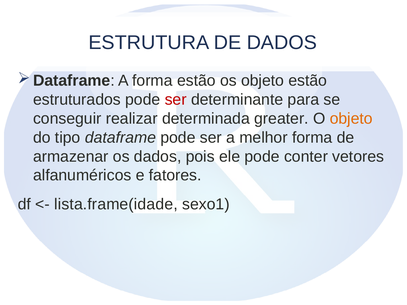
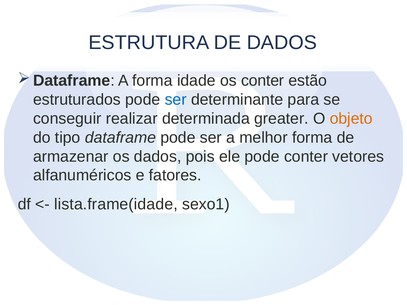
forma estão: estão -> idade
os objeto: objeto -> conter
ser at (176, 100) colour: red -> blue
